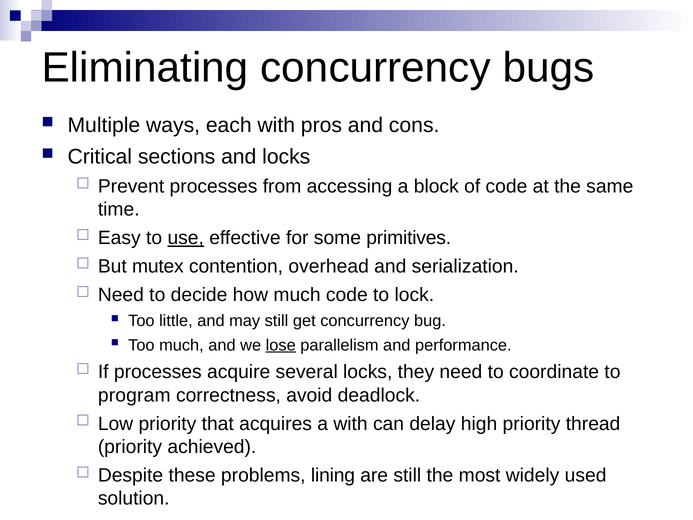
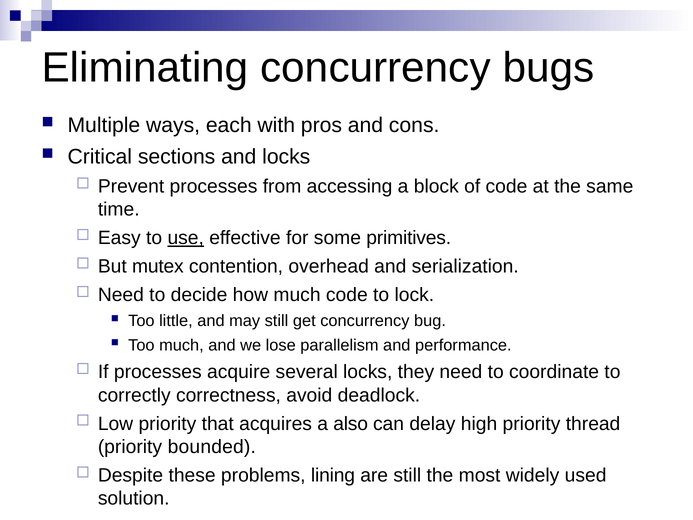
lose underline: present -> none
program: program -> correctly
a with: with -> also
achieved: achieved -> bounded
